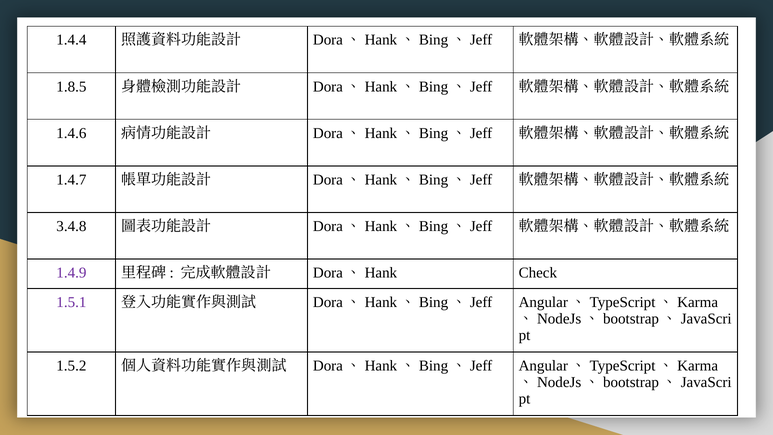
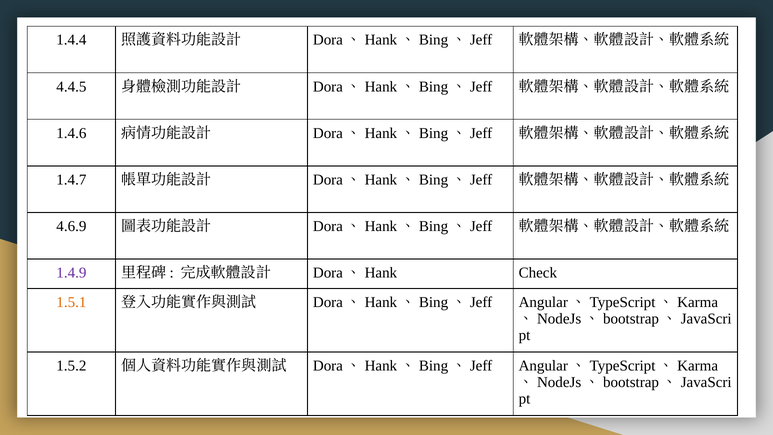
1.8.5: 1.8.5 -> 4.4.5
3.4.8: 3.4.8 -> 4.6.9
1.5.1 colour: purple -> orange
